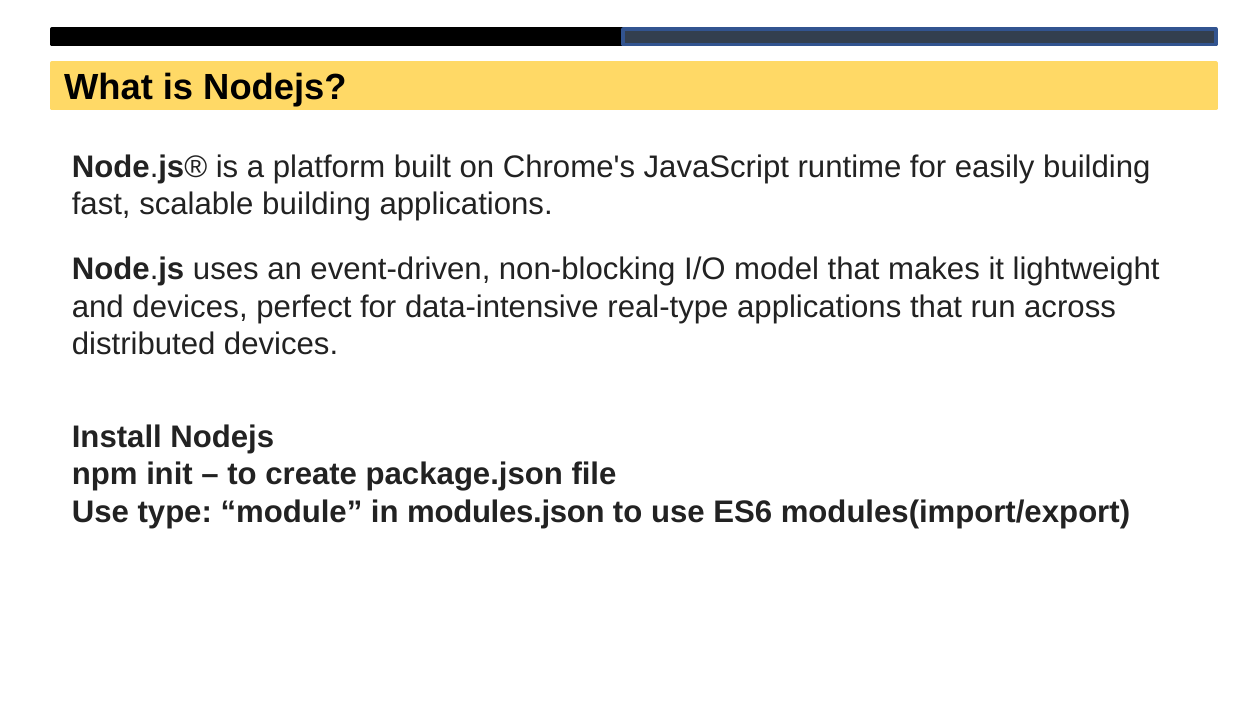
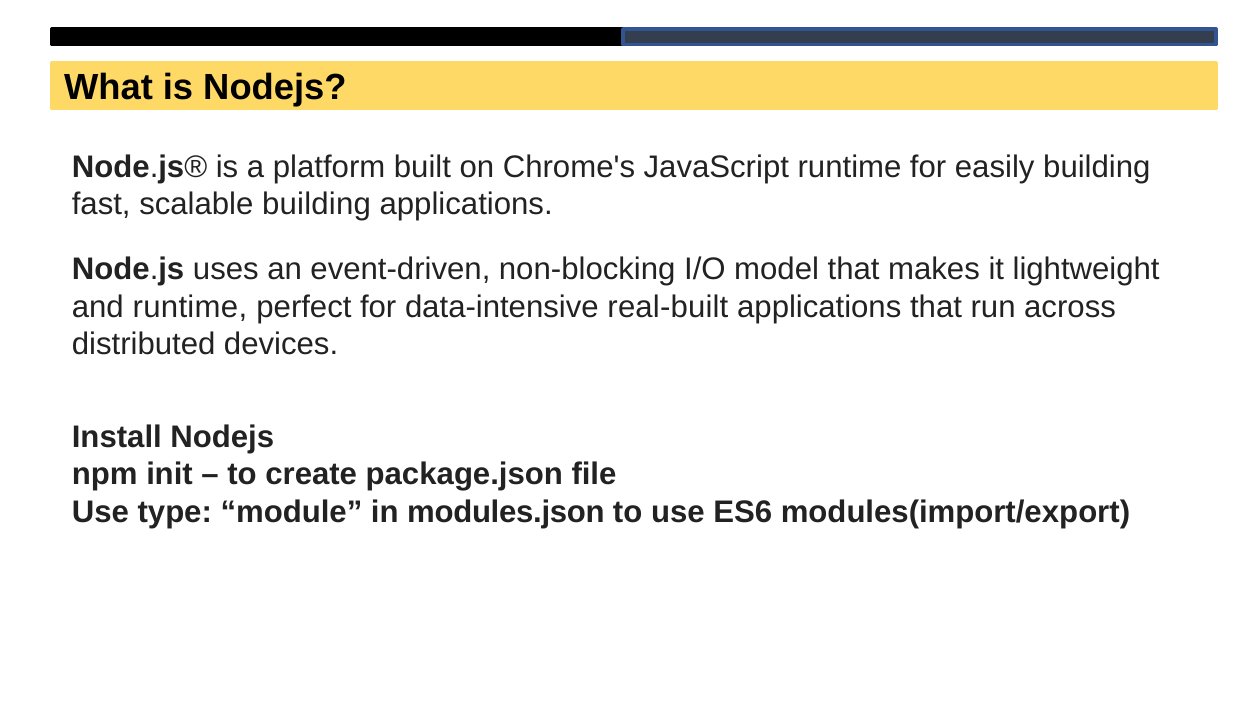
and devices: devices -> runtime
real-type: real-type -> real-built
